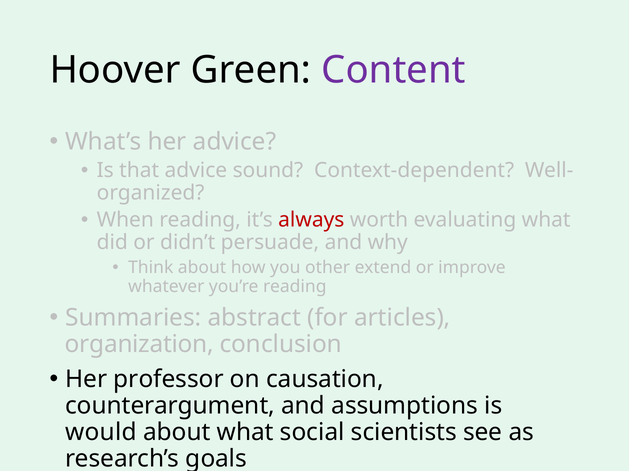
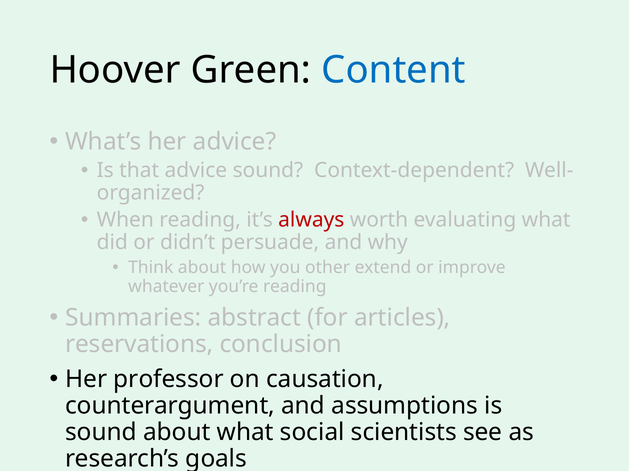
Content colour: purple -> blue
organization: organization -> reservations
would at (101, 433): would -> sound
